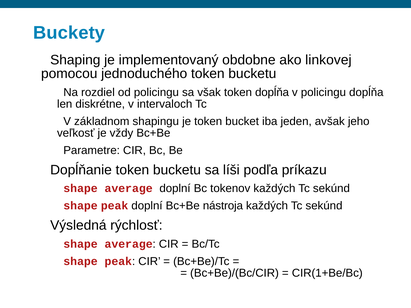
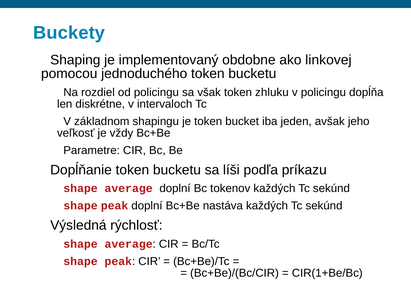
token dopĺňa: dopĺňa -> zhluku
nástroja: nástroja -> nastáva
